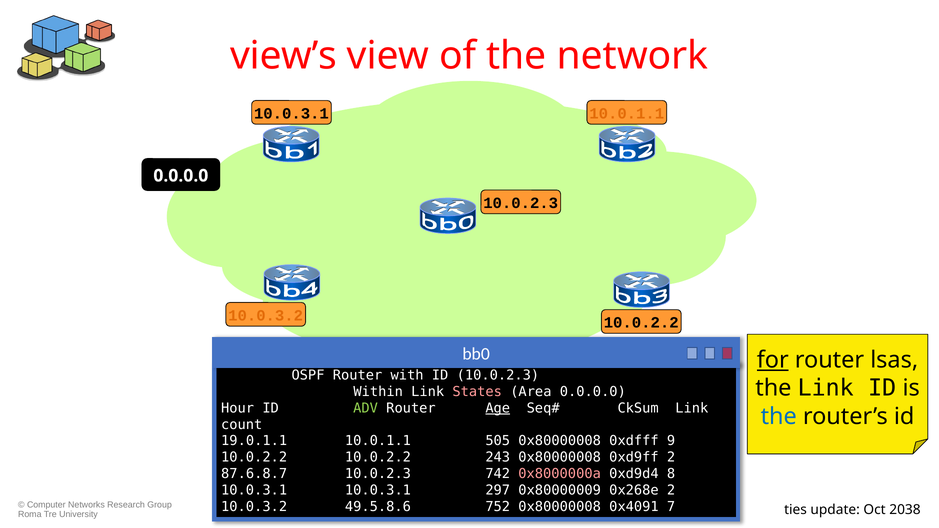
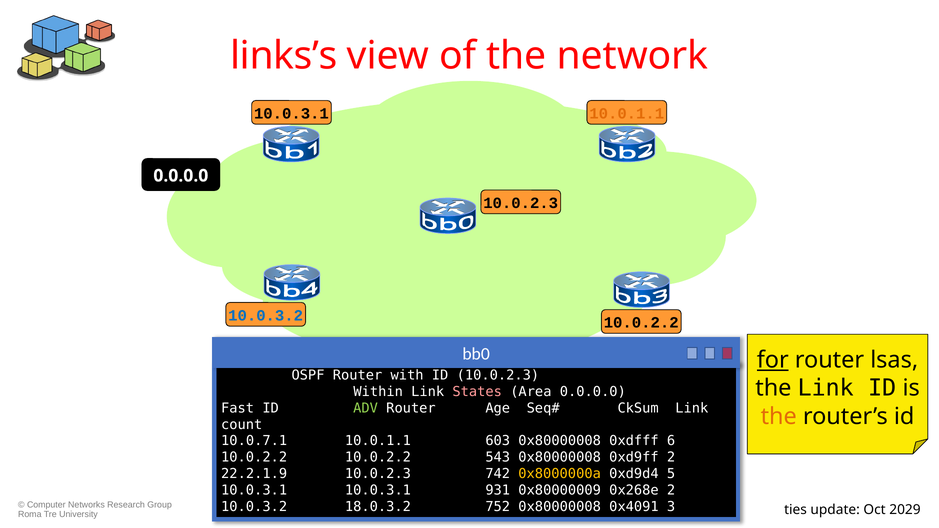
view’s: view’s -> links’s
10.0.3.2 at (266, 316) colour: orange -> blue
Hour: Hour -> Fast
Age underline: present -> none
the at (779, 417) colour: blue -> orange
19.0.1.1: 19.0.1.1 -> 10.0.7.1
505: 505 -> 603
9: 9 -> 6
243: 243 -> 543
87.6.8.7: 87.6.8.7 -> 22.2.1.9
0x8000000a colour: pink -> yellow
8: 8 -> 5
297: 297 -> 931
49.5.8.6: 49.5.8.6 -> 18.0.3.2
7: 7 -> 3
2038: 2038 -> 2029
